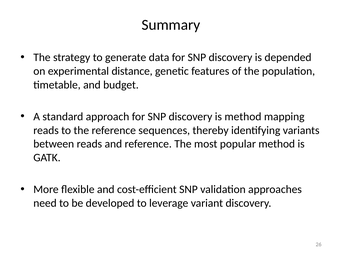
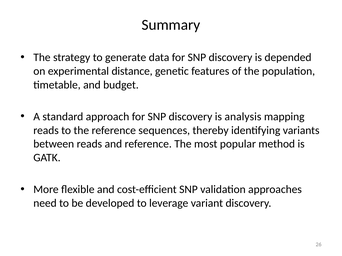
is method: method -> analysis
